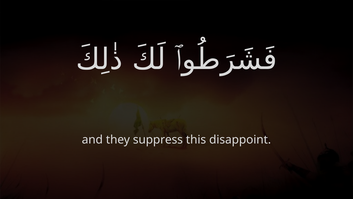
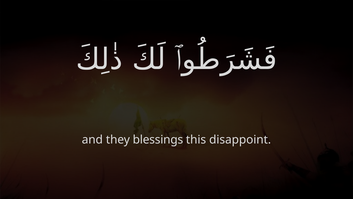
suppress: suppress -> blessings
